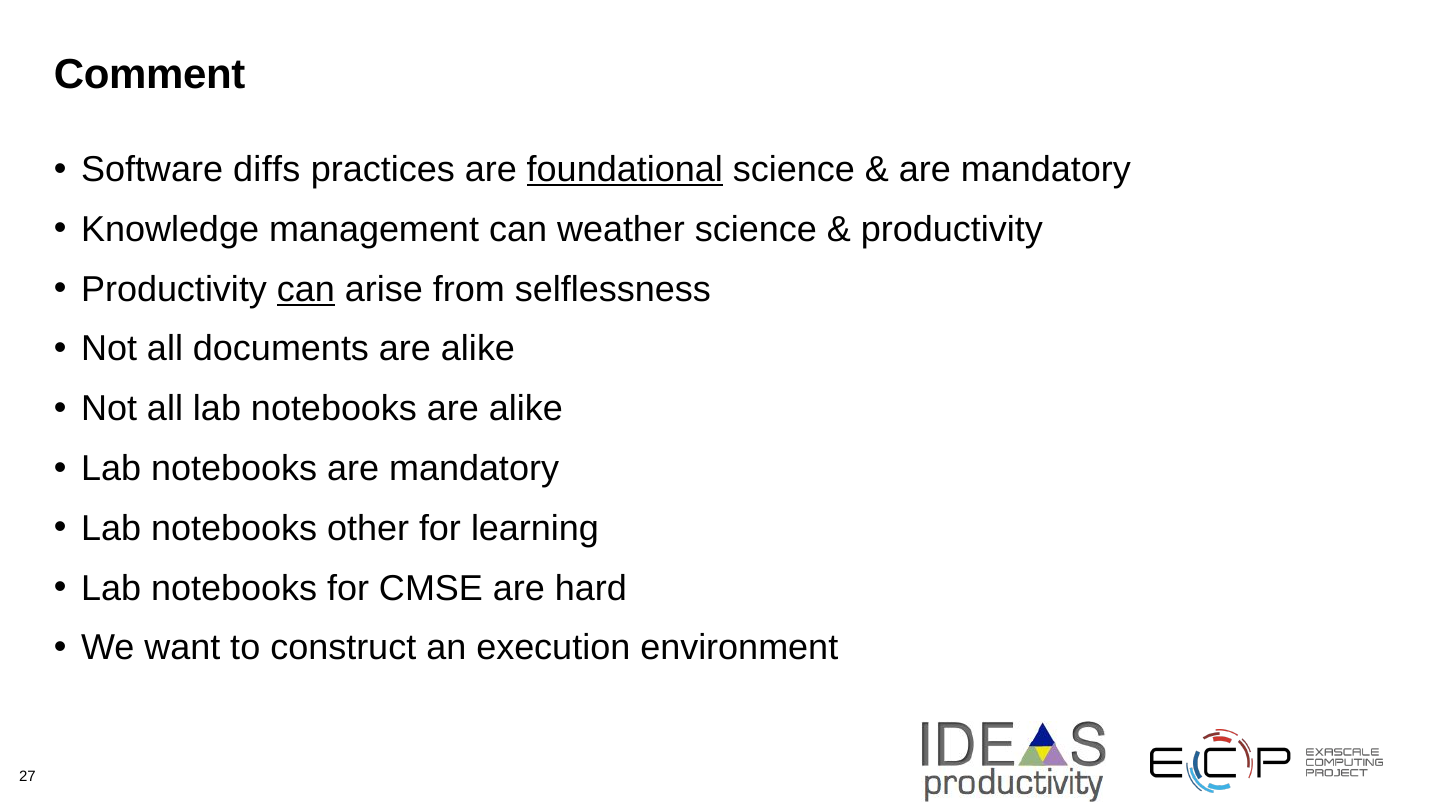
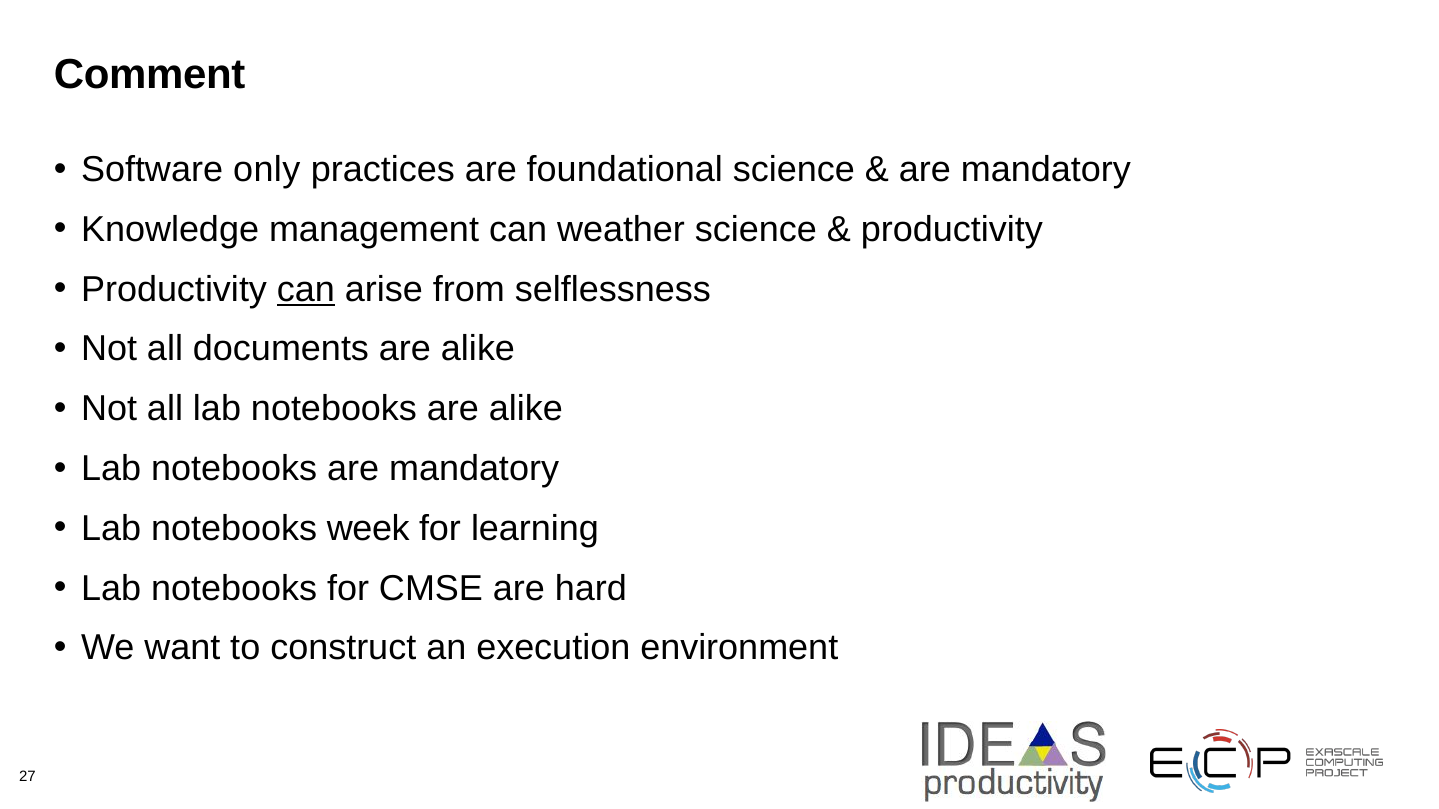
diffs: diffs -> only
foundational underline: present -> none
other: other -> week
